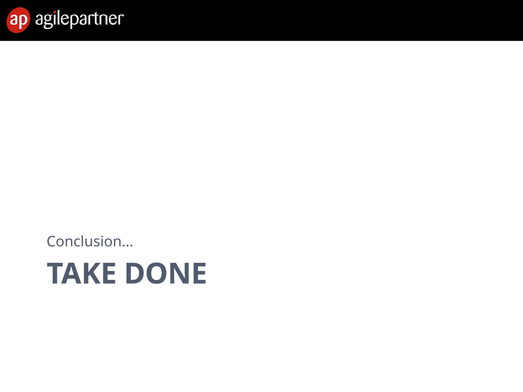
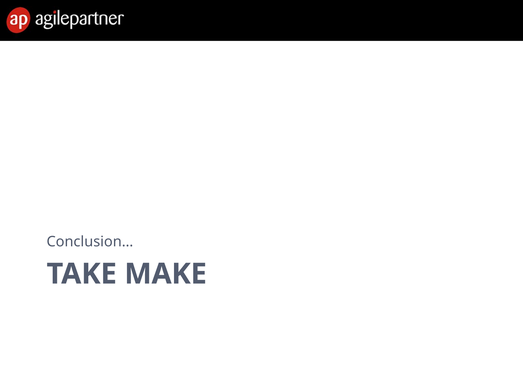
DONE: DONE -> MAKE
